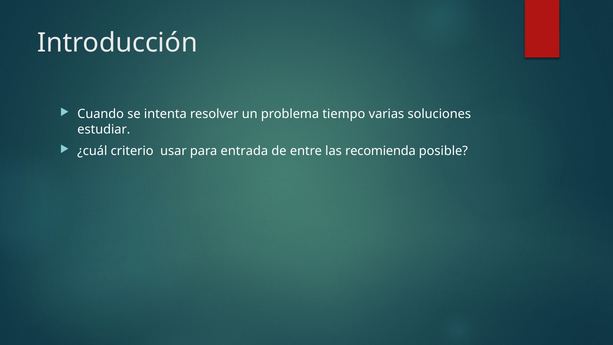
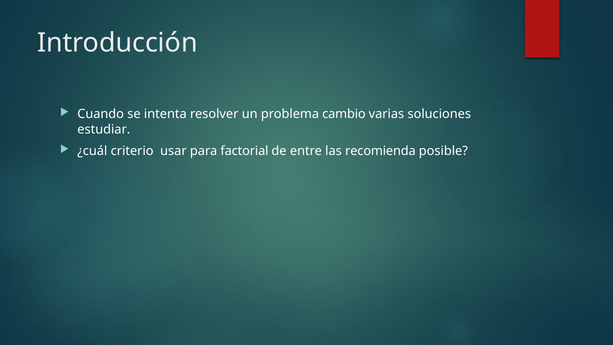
tiempo: tiempo -> cambio
entrada: entrada -> factorial
